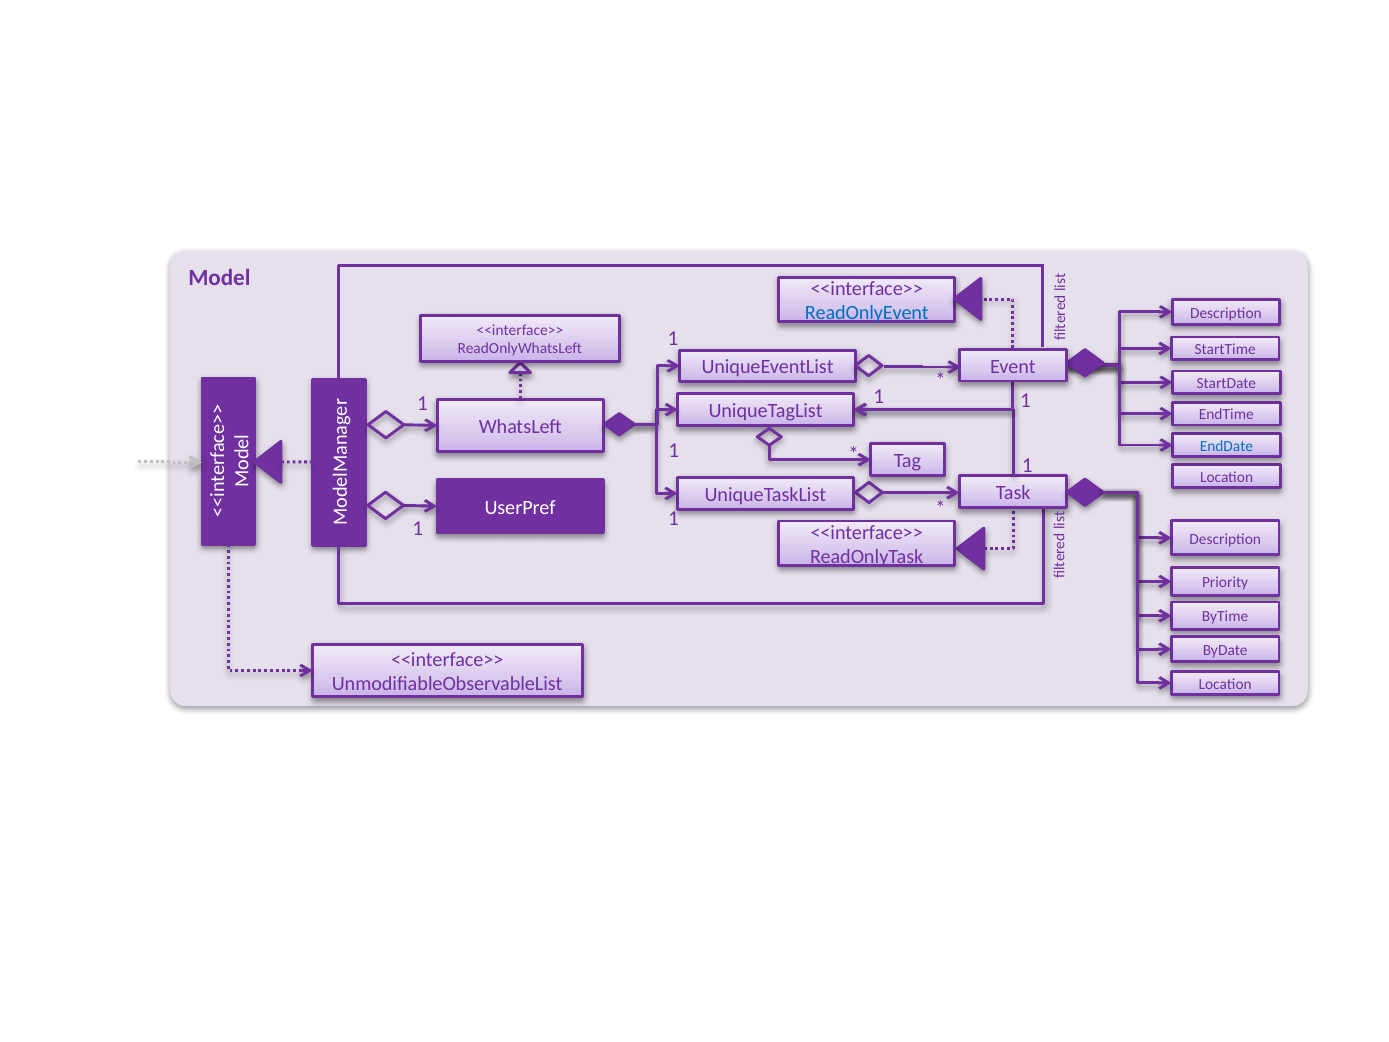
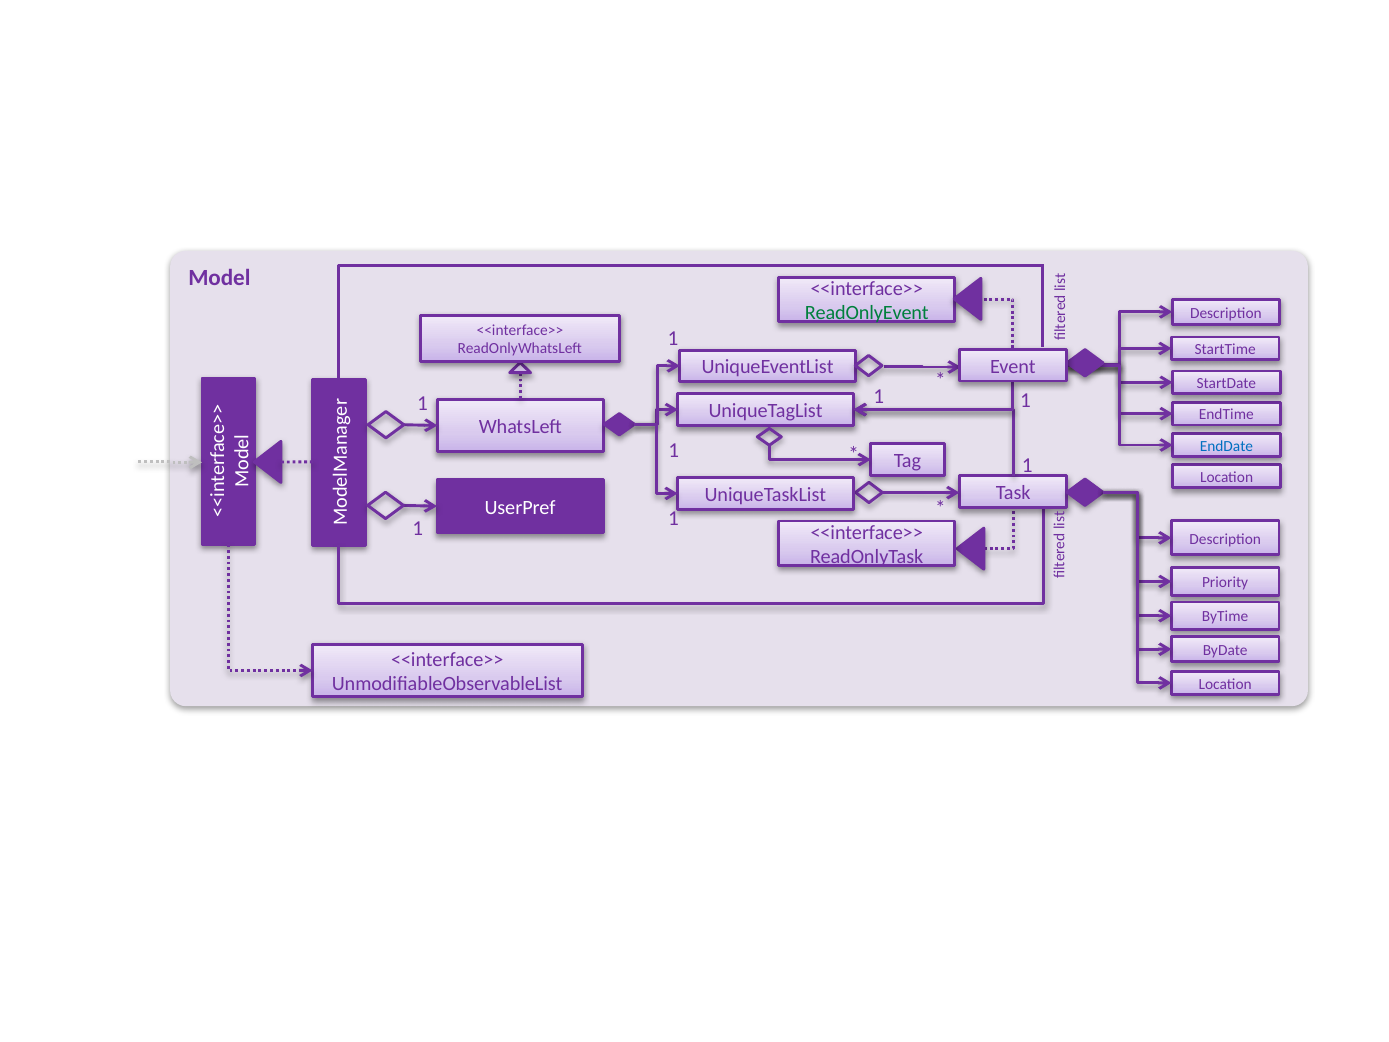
ReadOnlyEvent colour: blue -> green
